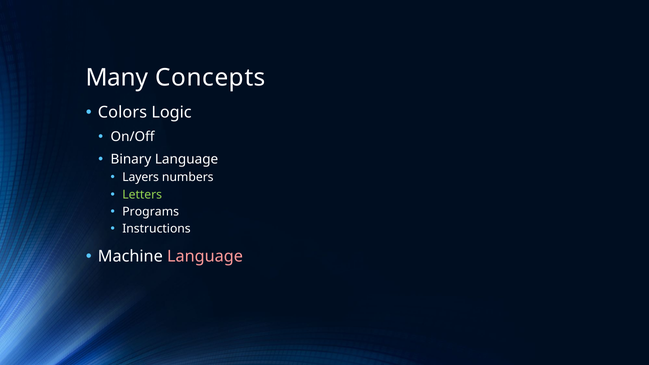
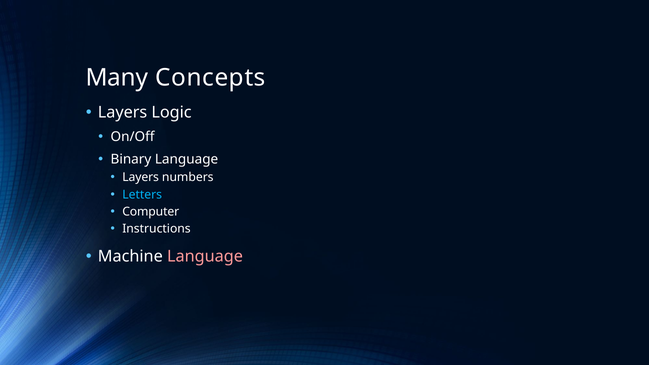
Colors at (122, 113): Colors -> Layers
Letters colour: light green -> light blue
Programs: Programs -> Computer
